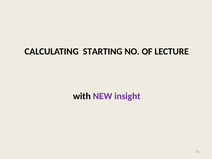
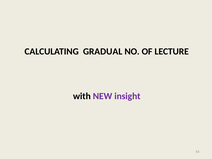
STARTING: STARTING -> GRADUAL
